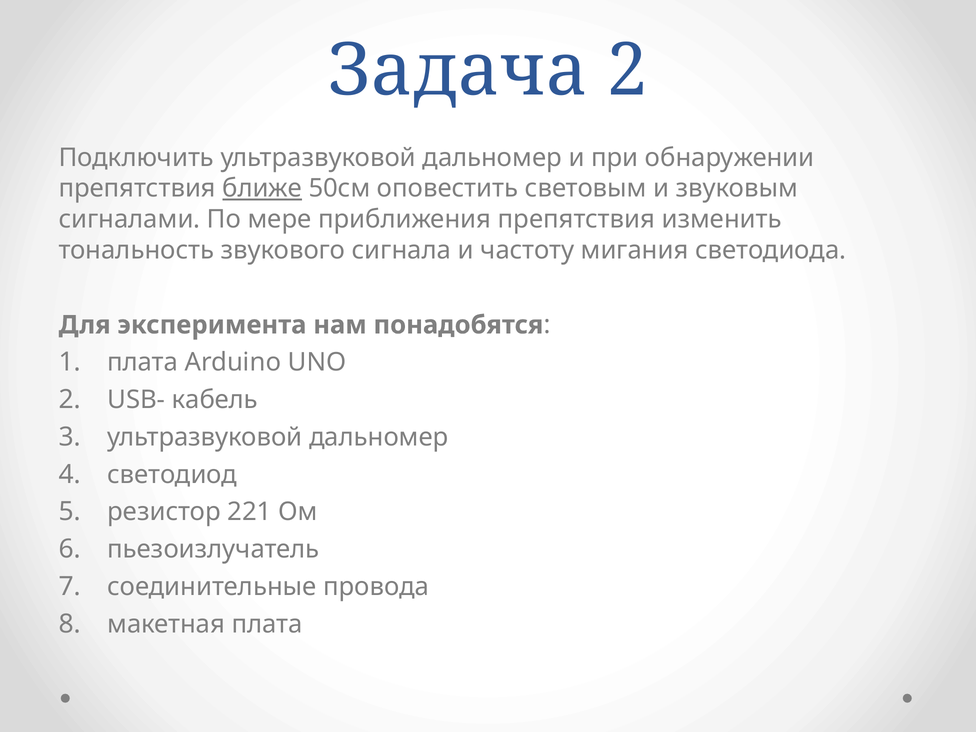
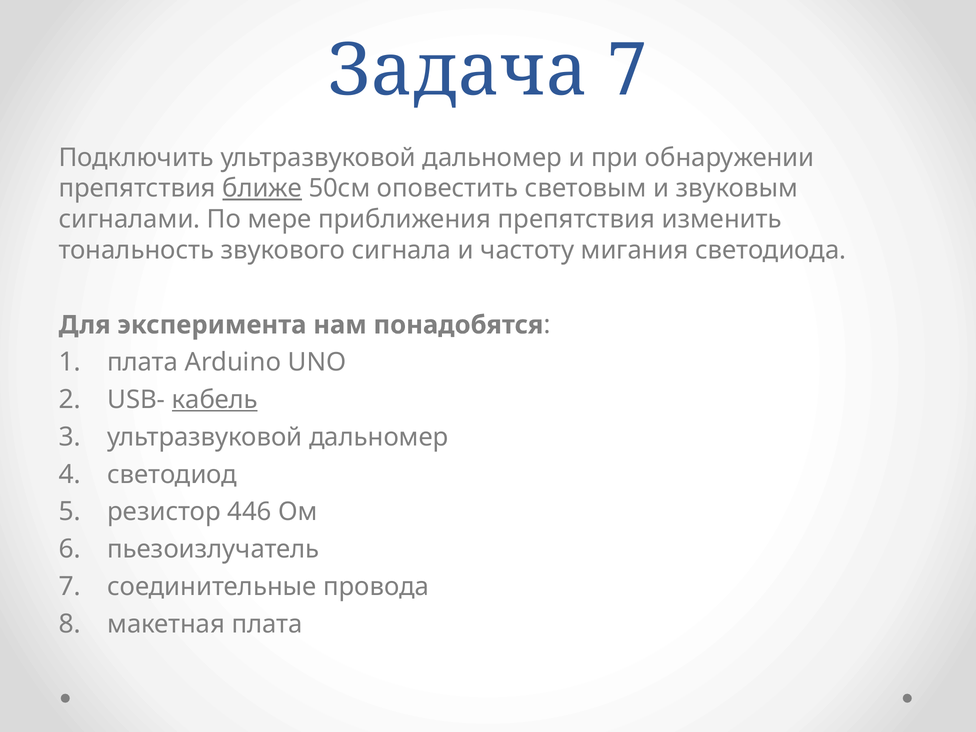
Задача 2: 2 -> 7
кабель underline: none -> present
221: 221 -> 446
